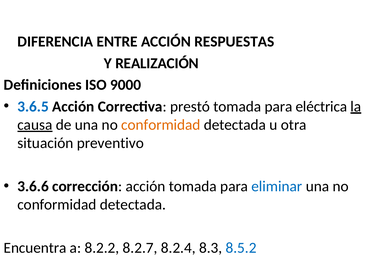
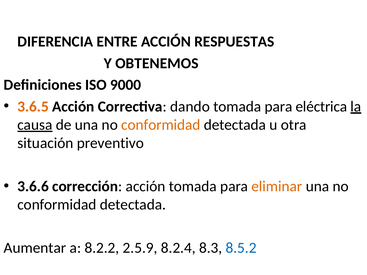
REALIZACIÓN: REALIZACIÓN -> OBTENEMOS
3.6.5 colour: blue -> orange
prestó: prestó -> dando
eliminar colour: blue -> orange
Encuentra: Encuentra -> Aumentar
8.2.7: 8.2.7 -> 2.5.9
